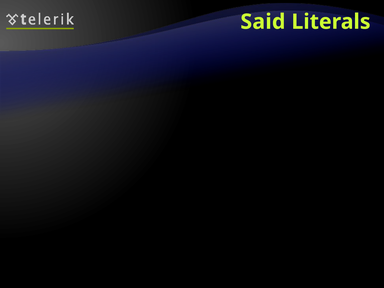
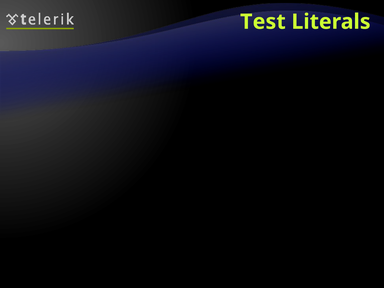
Said: Said -> Test
